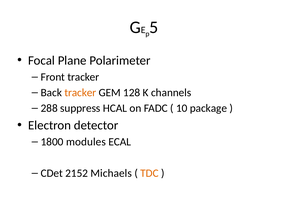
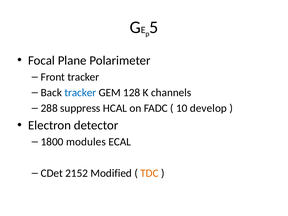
tracker at (80, 93) colour: orange -> blue
package: package -> develop
Michaels: Michaels -> Modified
